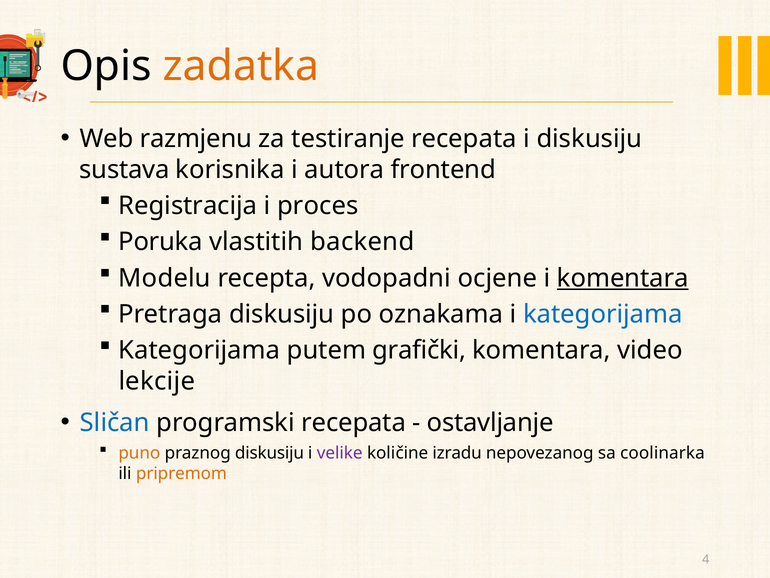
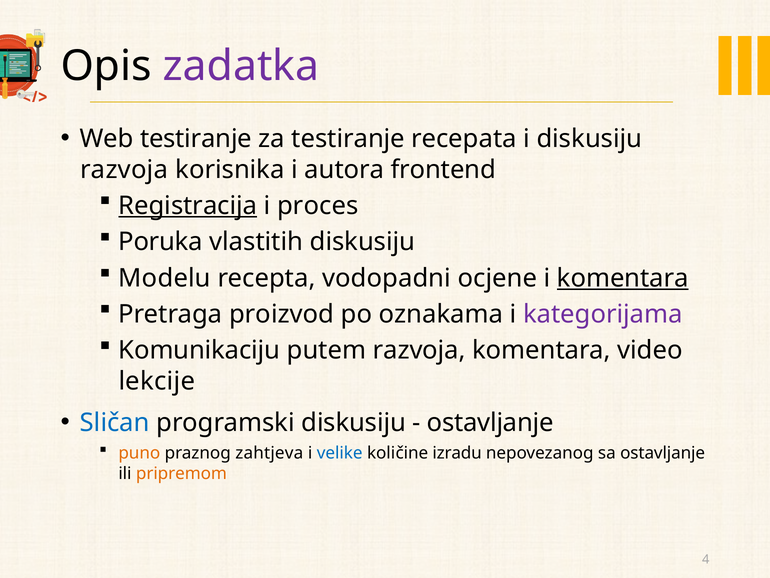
zadatka colour: orange -> purple
Web razmjenu: razmjenu -> testiranje
sustava at (124, 169): sustava -> razvoja
Registracija underline: none -> present
vlastitih backend: backend -> diskusiju
Pretraga diskusiju: diskusiju -> proizvod
kategorijama at (603, 314) colour: blue -> purple
Kategorijama at (199, 350): Kategorijama -> Komunikaciju
putem grafički: grafički -> razvoja
programski recepata: recepata -> diskusiju
praznog diskusiju: diskusiju -> zahtjeva
velike colour: purple -> blue
sa coolinarka: coolinarka -> ostavljanje
